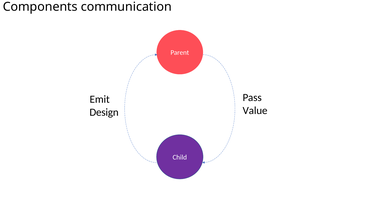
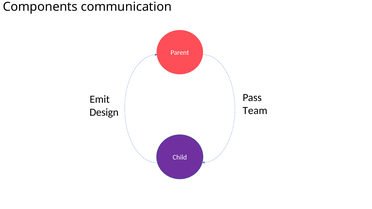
Value: Value -> Team
